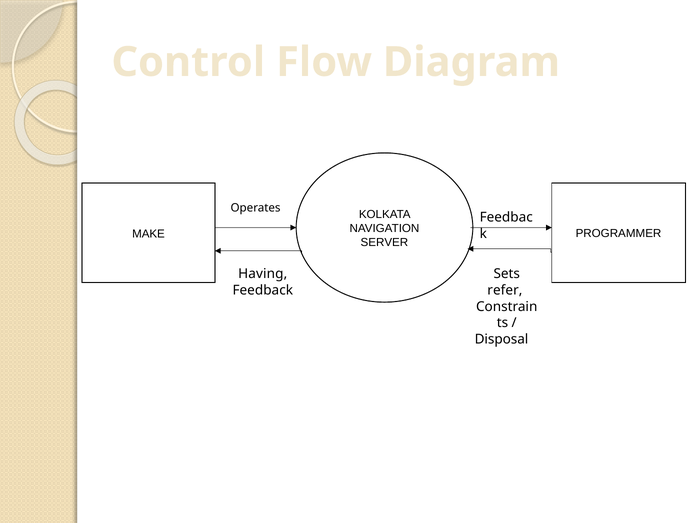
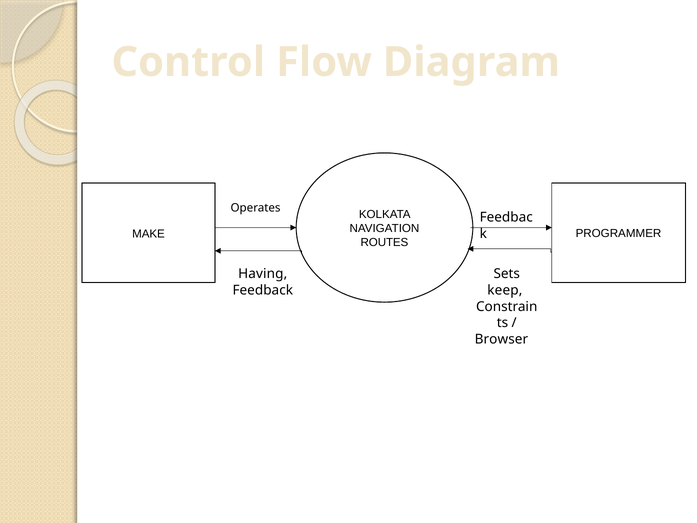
SERVER: SERVER -> ROUTES
refer: refer -> keep
Disposal: Disposal -> Browser
